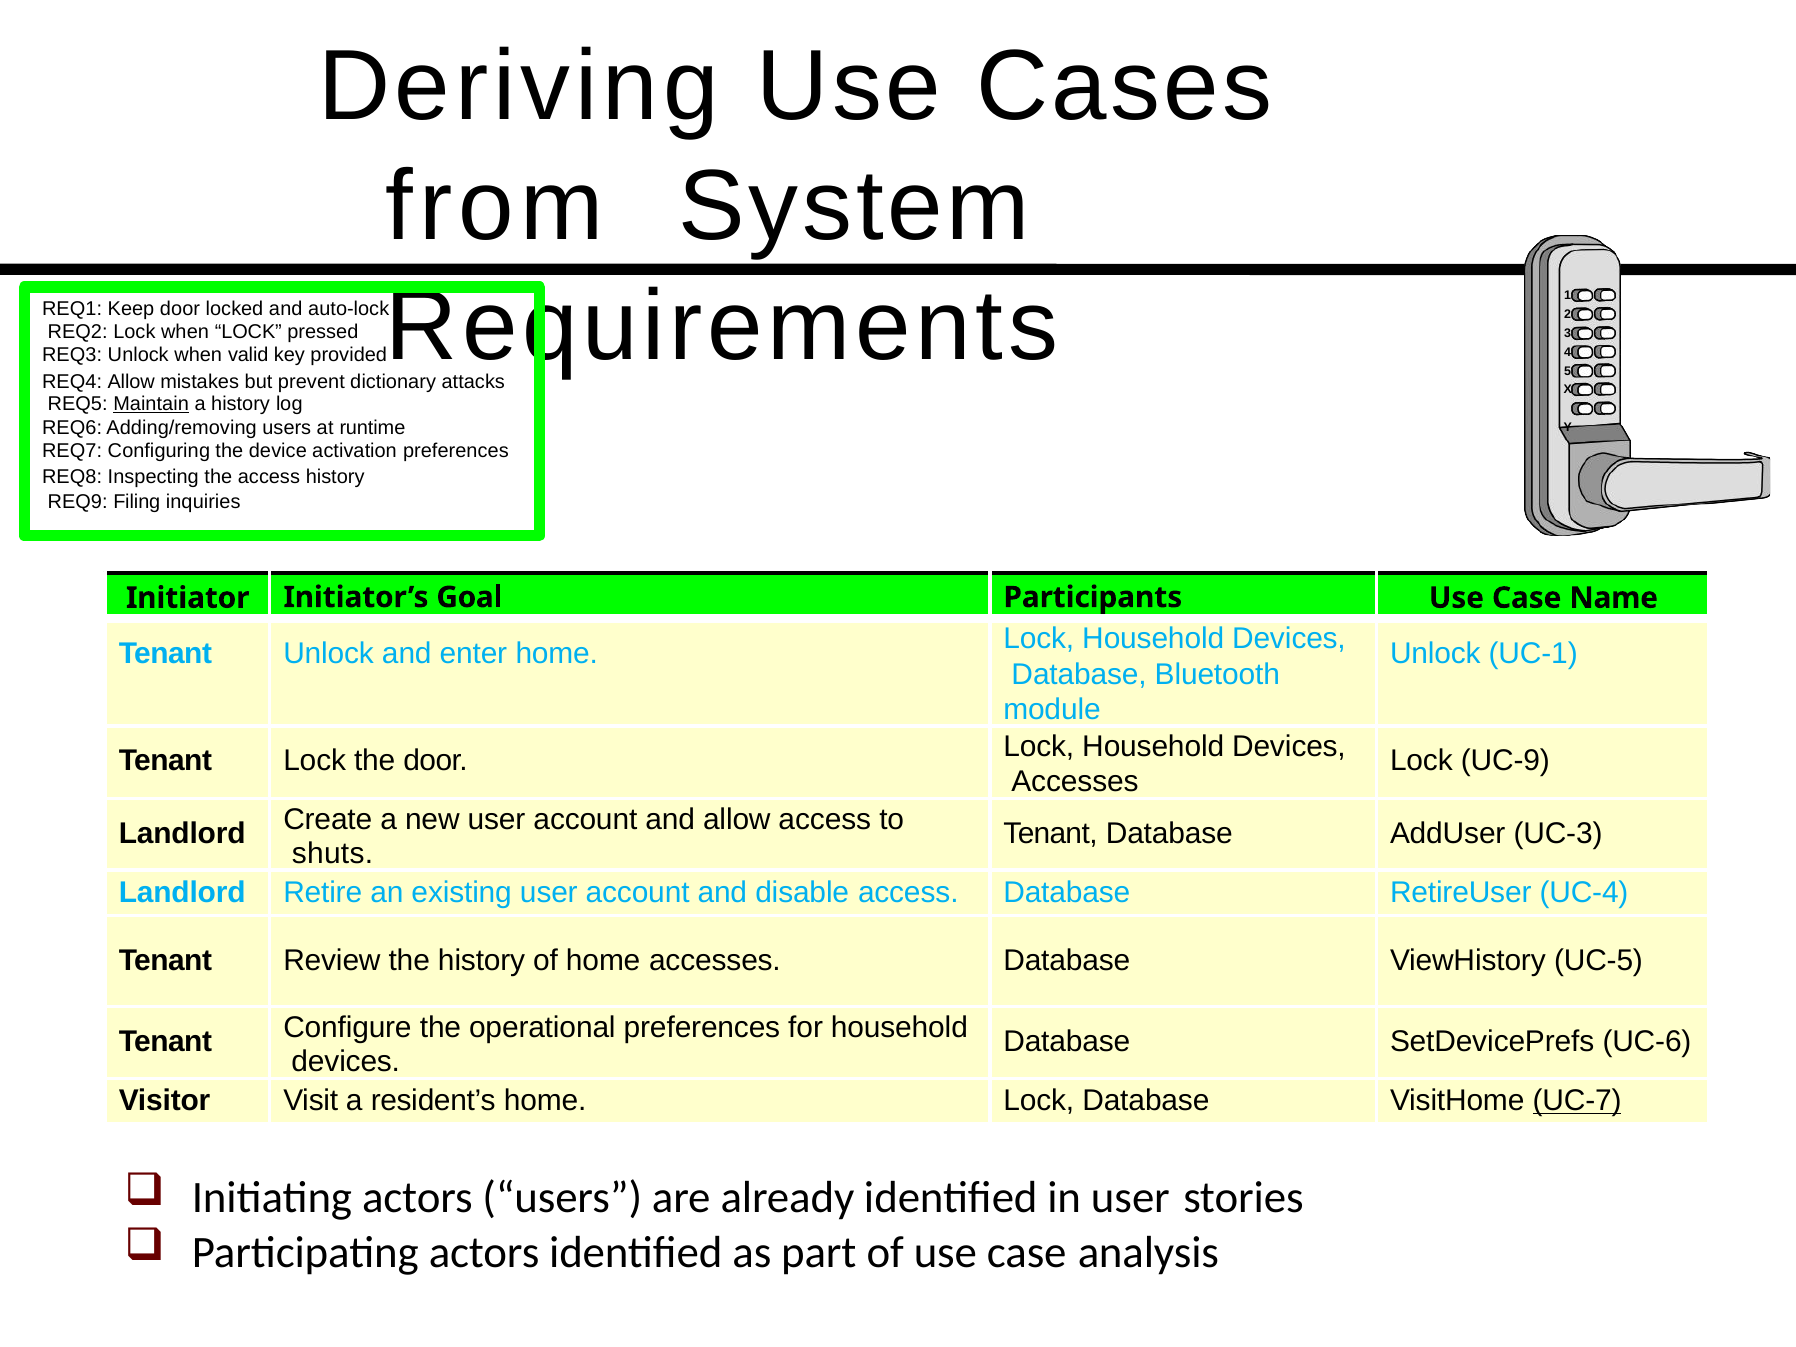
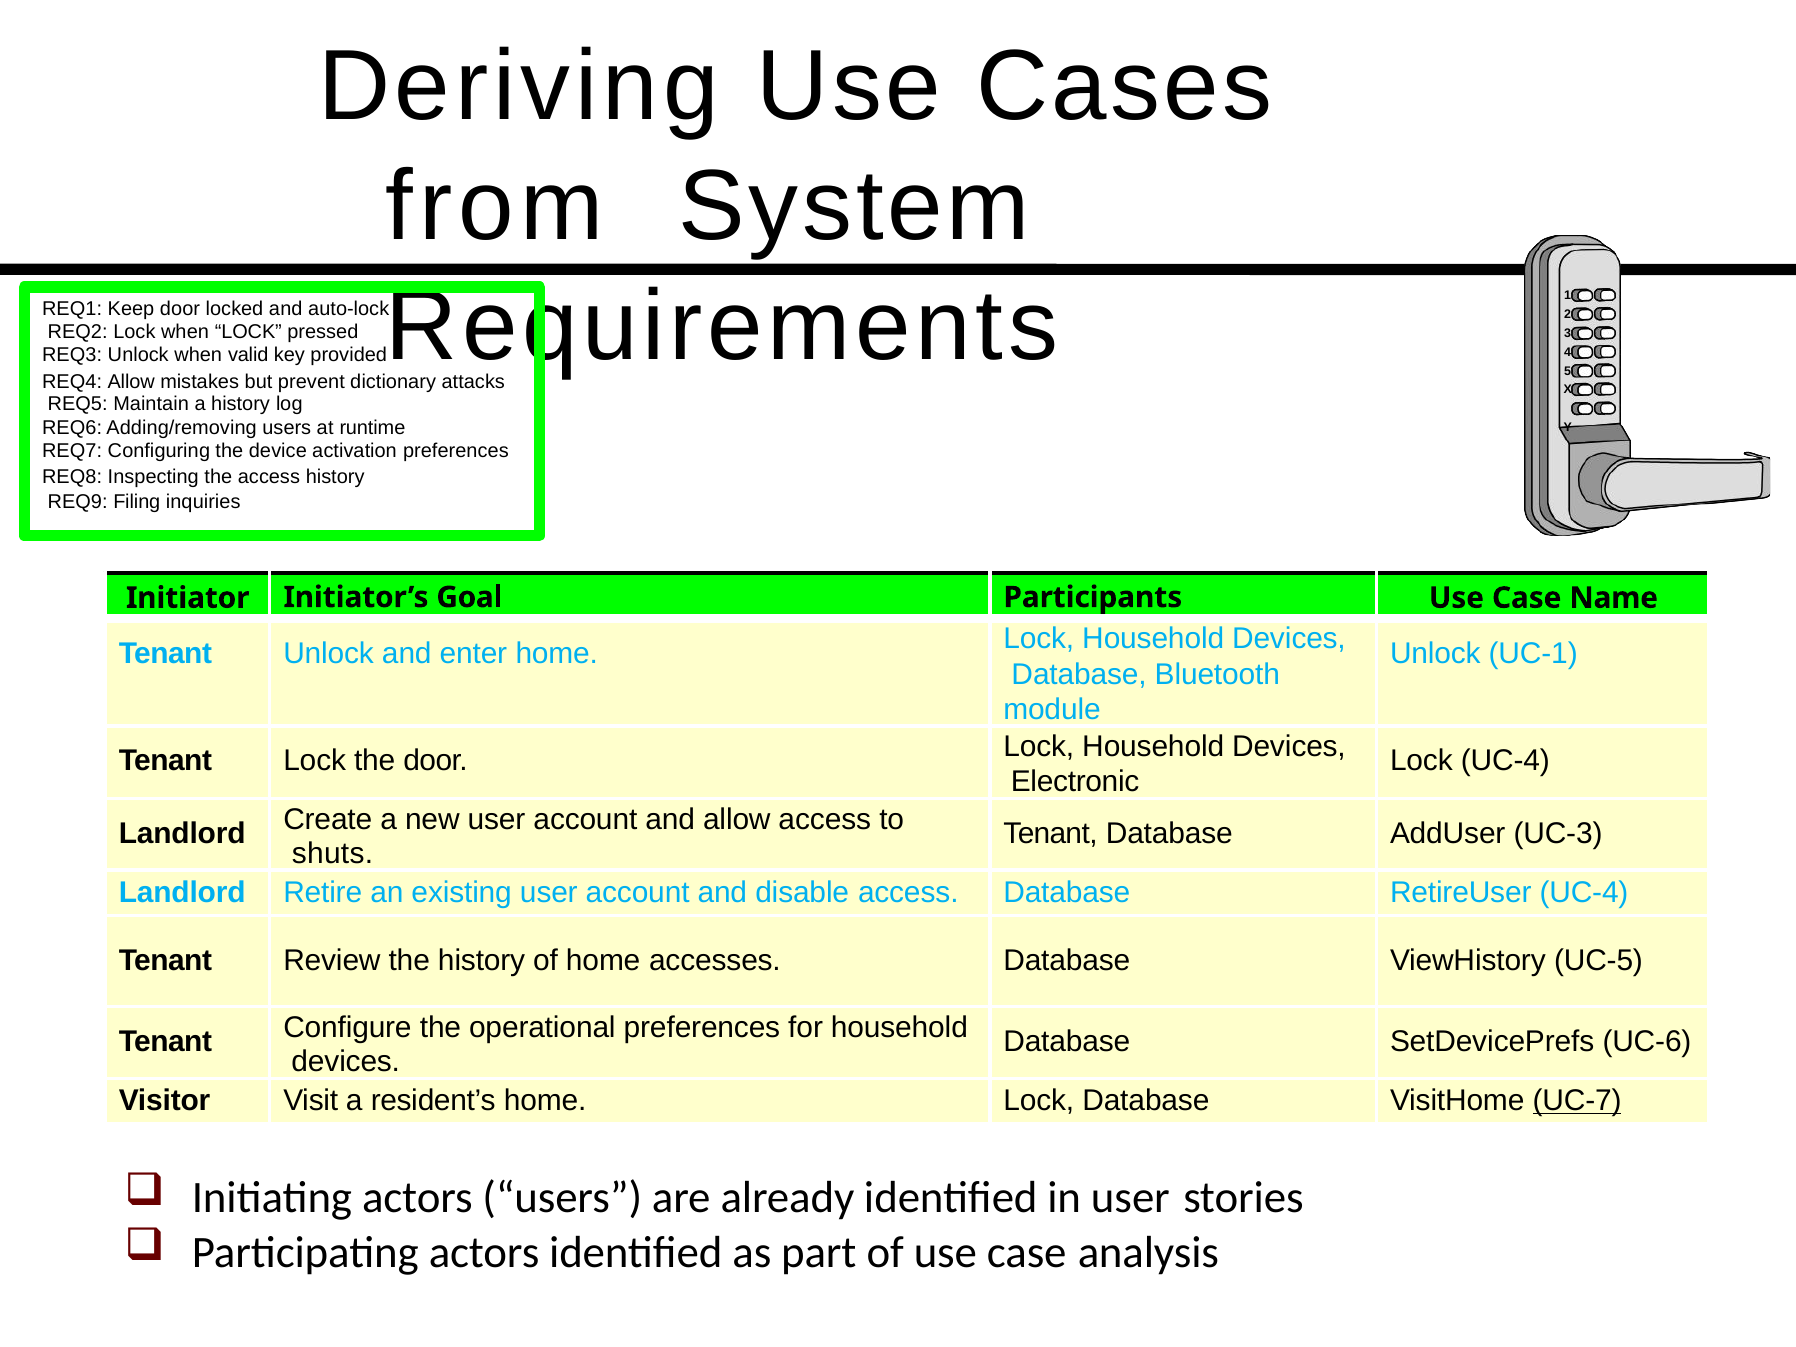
Maintain underline: present -> none
Lock UC-9: UC-9 -> UC-4
Accesses at (1075, 782): Accesses -> Electronic
